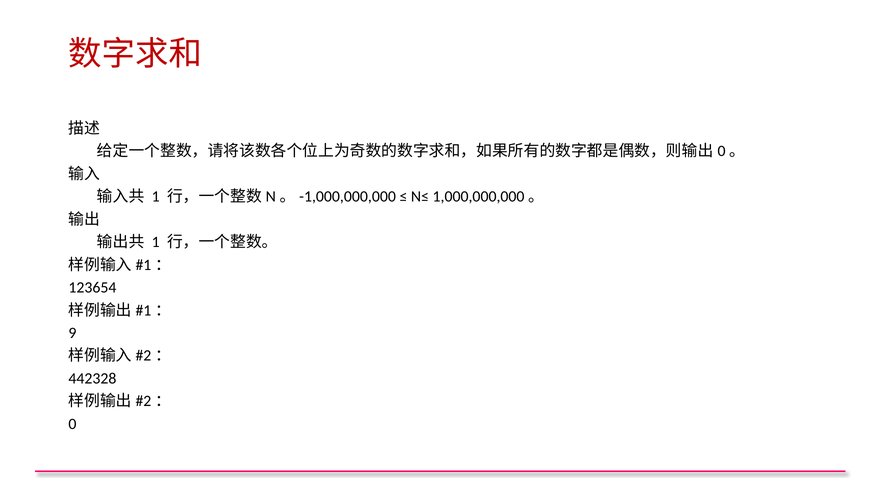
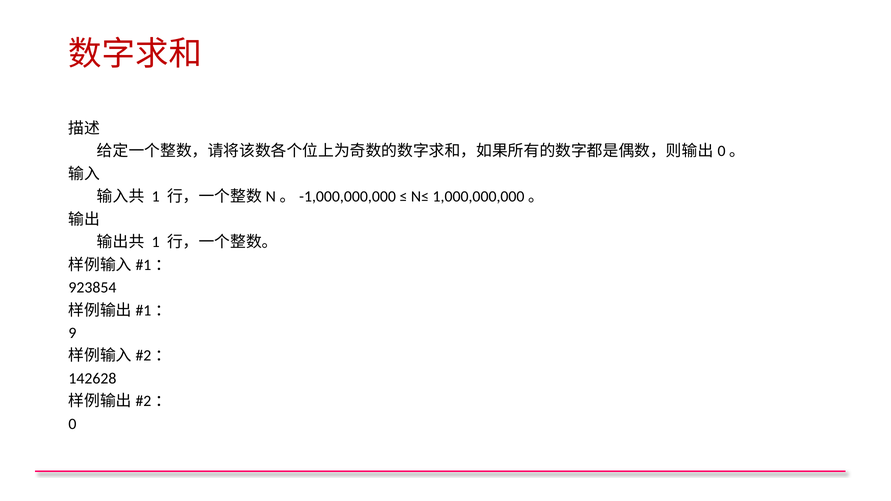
123654: 123654 -> 923854
442328: 442328 -> 142628
